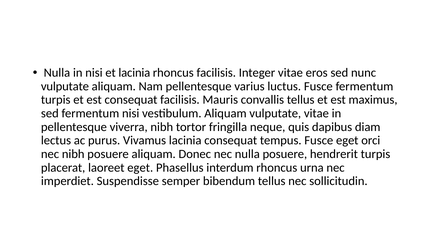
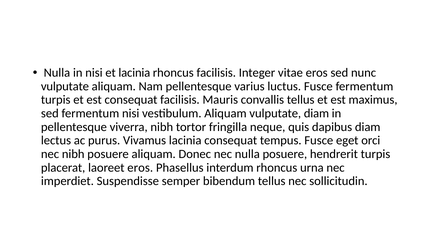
vulputate vitae: vitae -> diam
laoreet eget: eget -> eros
